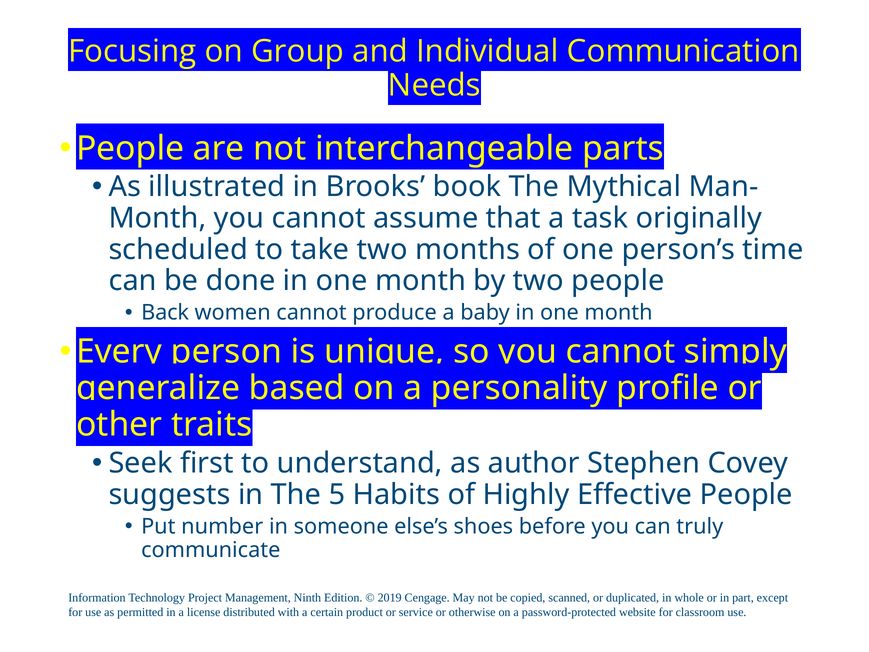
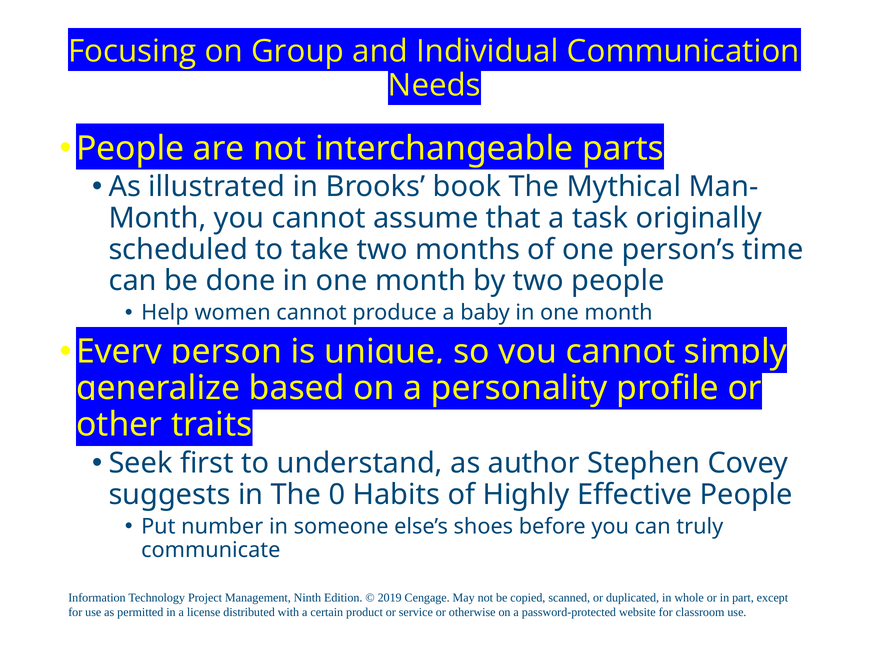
Back: Back -> Help
5: 5 -> 0
